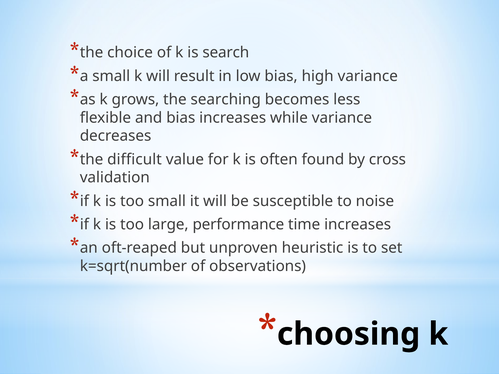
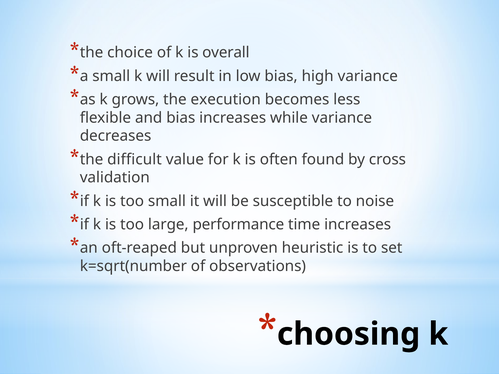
search: search -> overall
searching: searching -> execution
